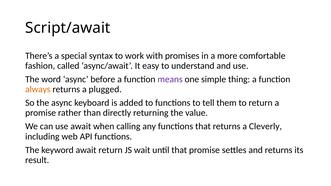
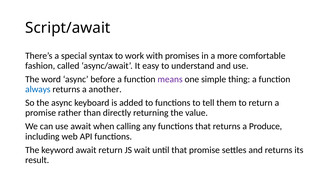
always colour: orange -> blue
plugged: plugged -> another
Cleverly: Cleverly -> Produce
